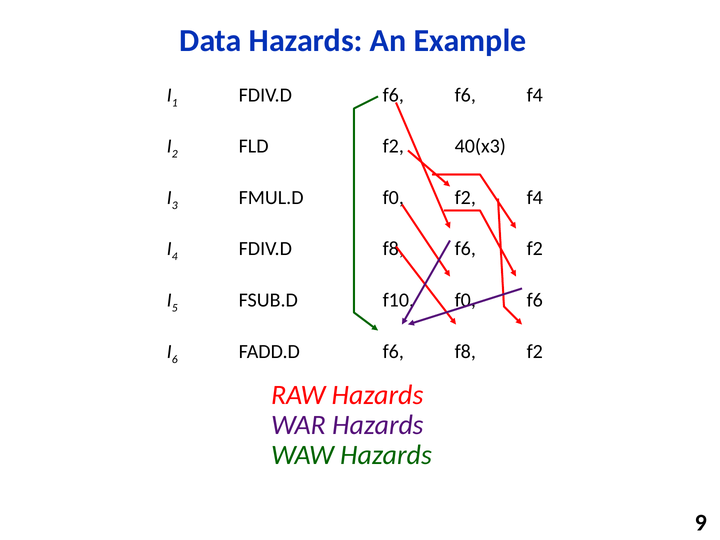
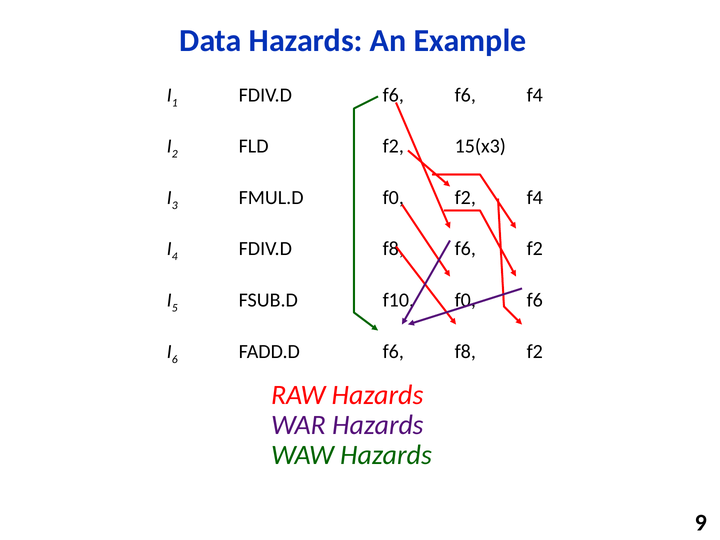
40(x3: 40(x3 -> 15(x3
